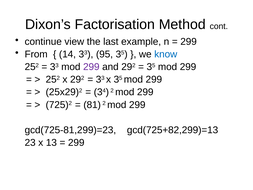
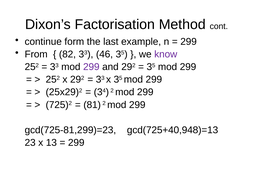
view: view -> form
14: 14 -> 82
95: 95 -> 46
know colour: blue -> purple
gcd(725+82,299)=13: gcd(725+82,299)=13 -> gcd(725+40,948)=13
